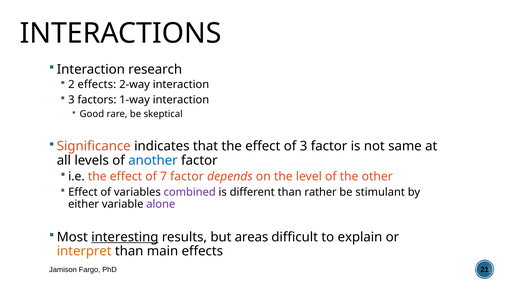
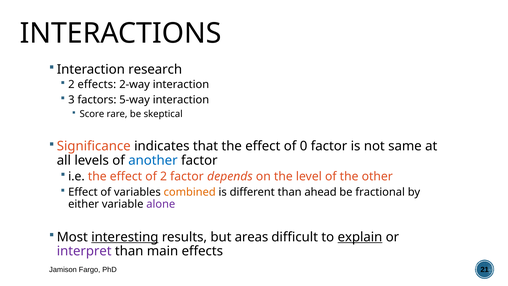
1-way: 1-way -> 5-way
Good: Good -> Score
of 3: 3 -> 0
of 7: 7 -> 2
combined colour: purple -> orange
rather: rather -> ahead
stimulant: stimulant -> fractional
explain underline: none -> present
interpret colour: orange -> purple
